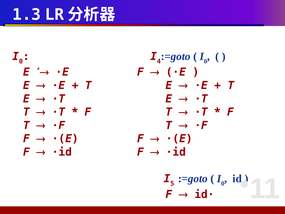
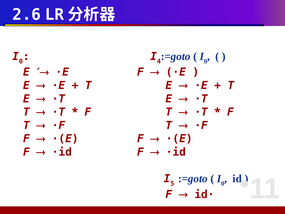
1.3: 1.3 -> 2.6
